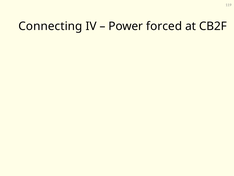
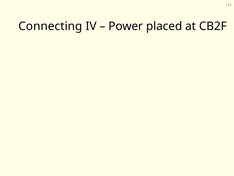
forced: forced -> placed
